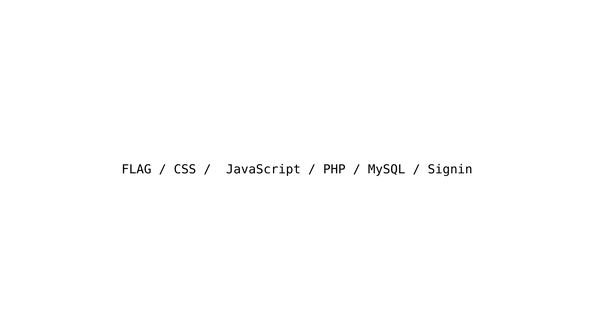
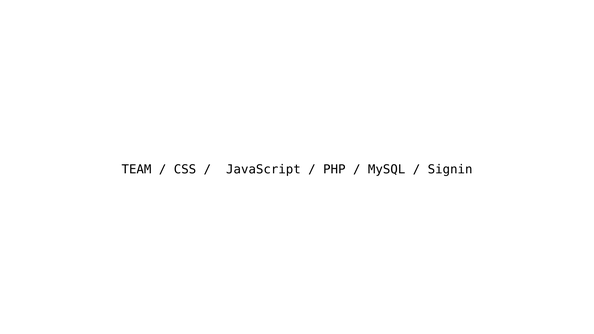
FLAG: FLAG -> TEAM
